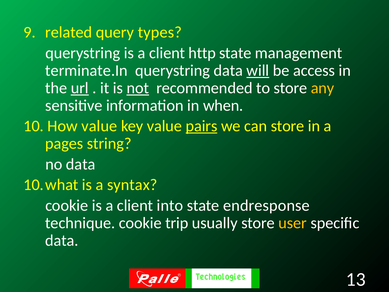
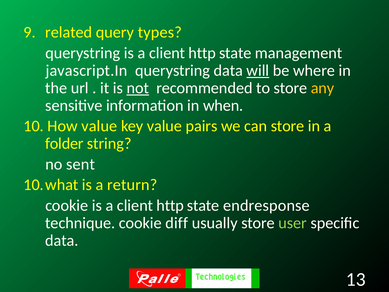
terminate.In: terminate.In -> javascript.In
access: access -> where
url underline: present -> none
pairs underline: present -> none
pages: pages -> folder
no data: data -> sent
syntax: syntax -> return
into at (170, 205): into -> http
trip: trip -> diff
user colour: yellow -> light green
